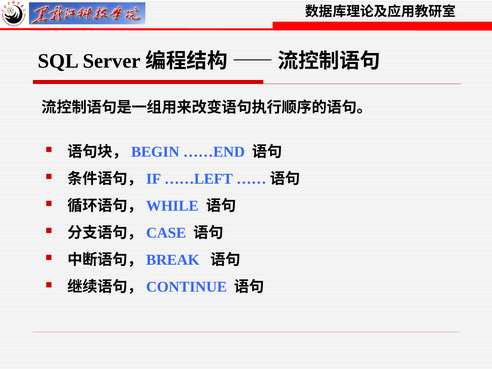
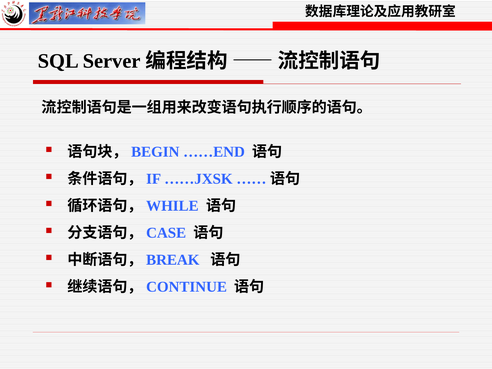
……LEFT: ……LEFT -> ……JXSK
